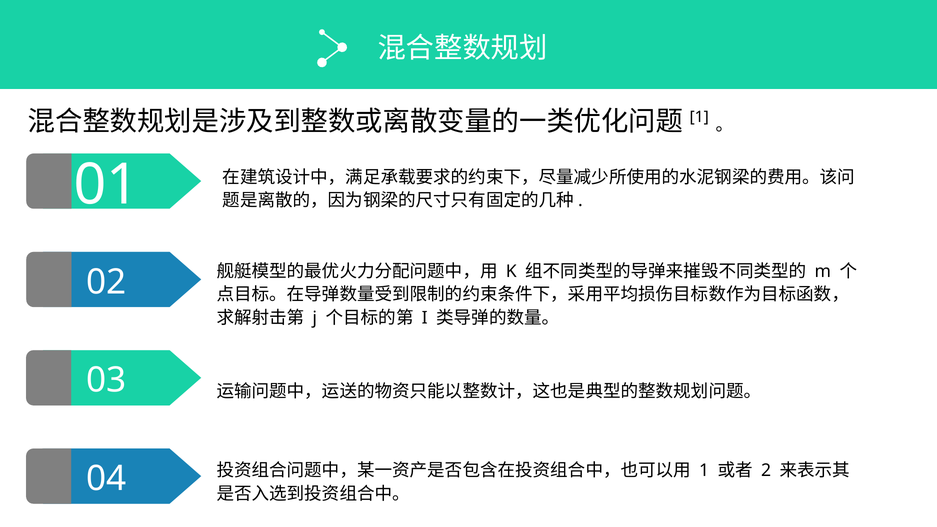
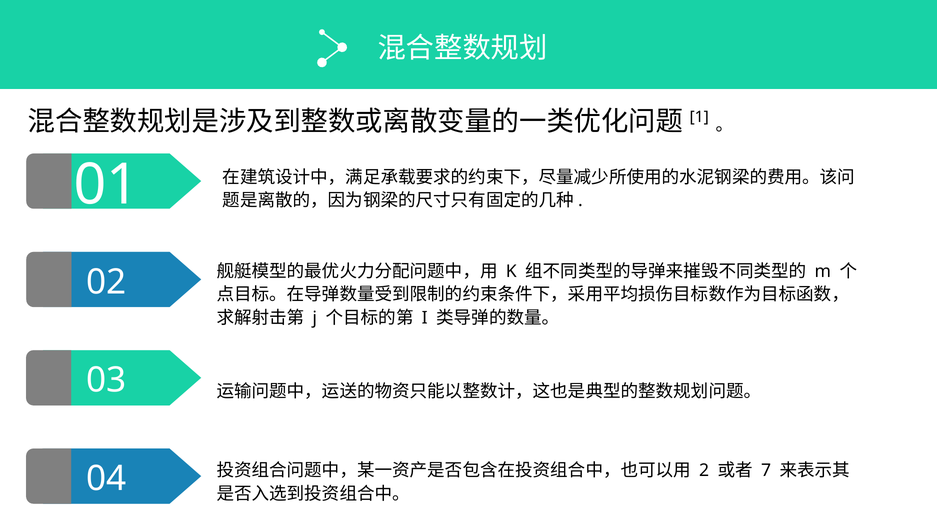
1: 1 -> 2
2: 2 -> 7
